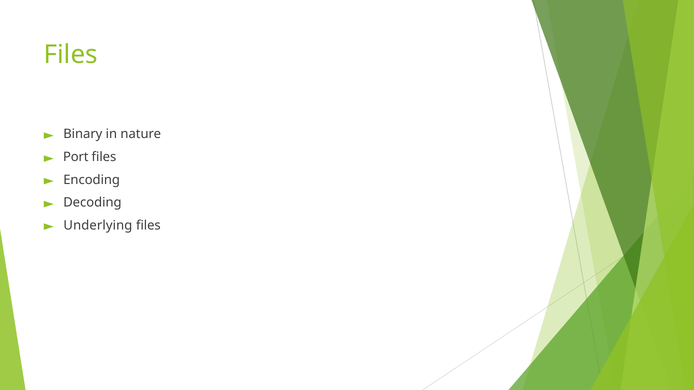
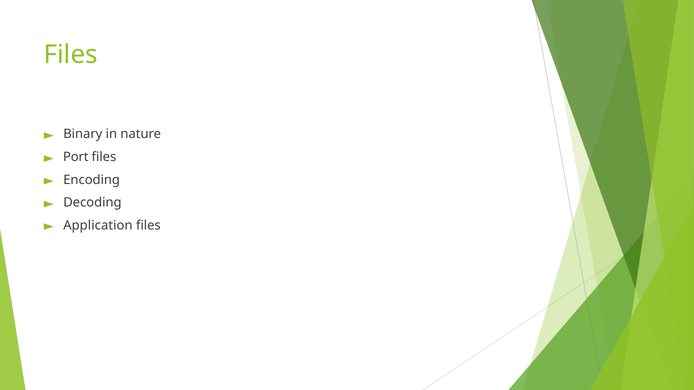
Underlying: Underlying -> Application
